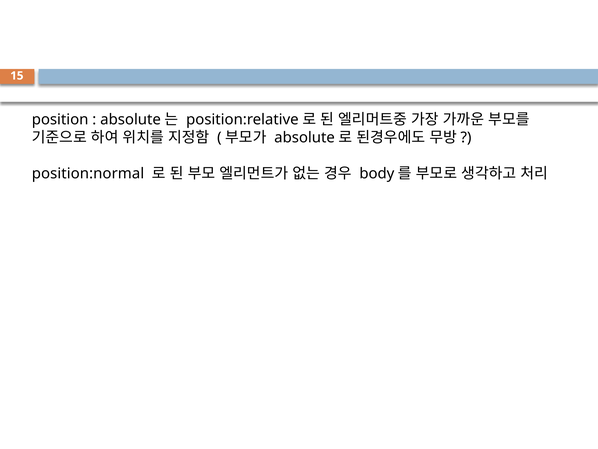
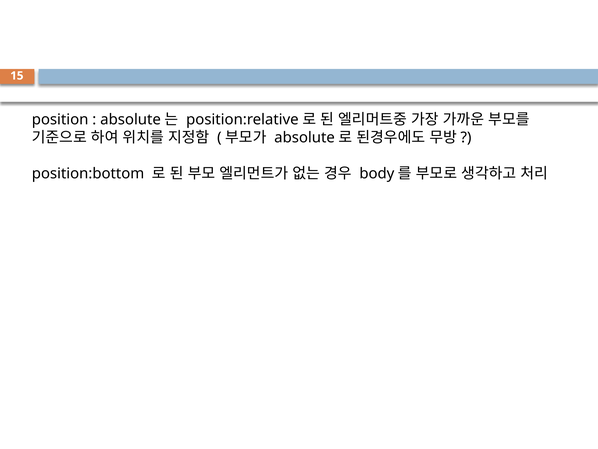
position:normal: position:normal -> position:bottom
